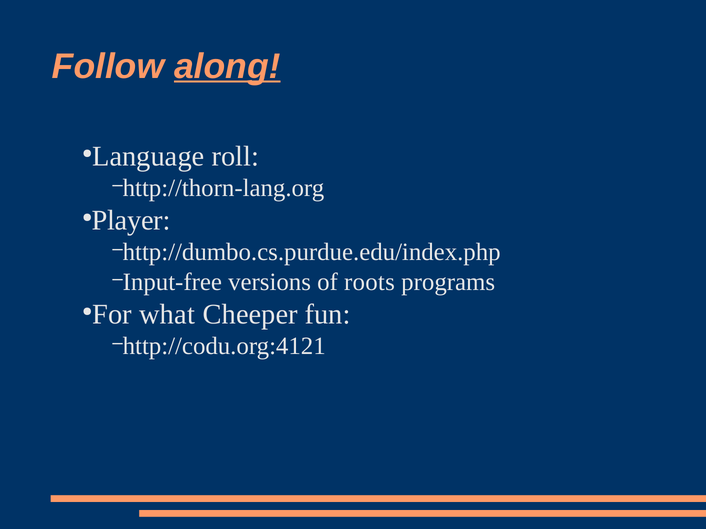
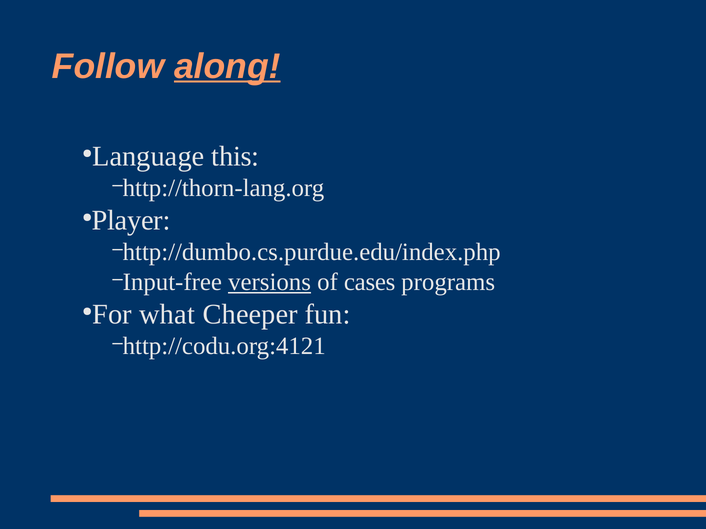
roll: roll -> this
versions underline: none -> present
roots: roots -> cases
